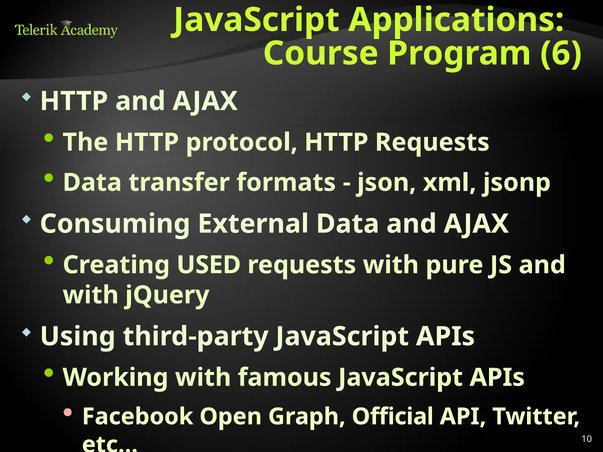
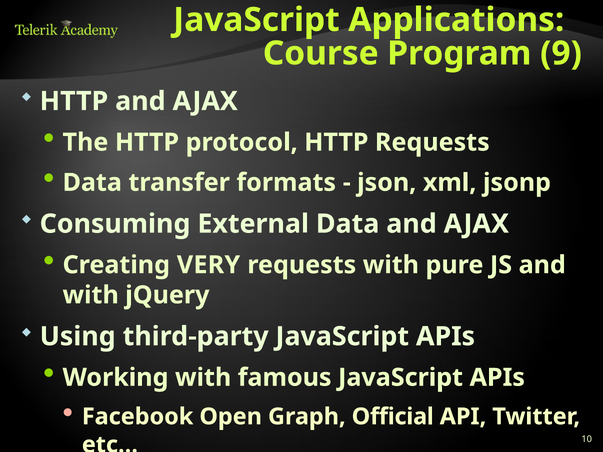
6: 6 -> 9
USED: USED -> VERY
